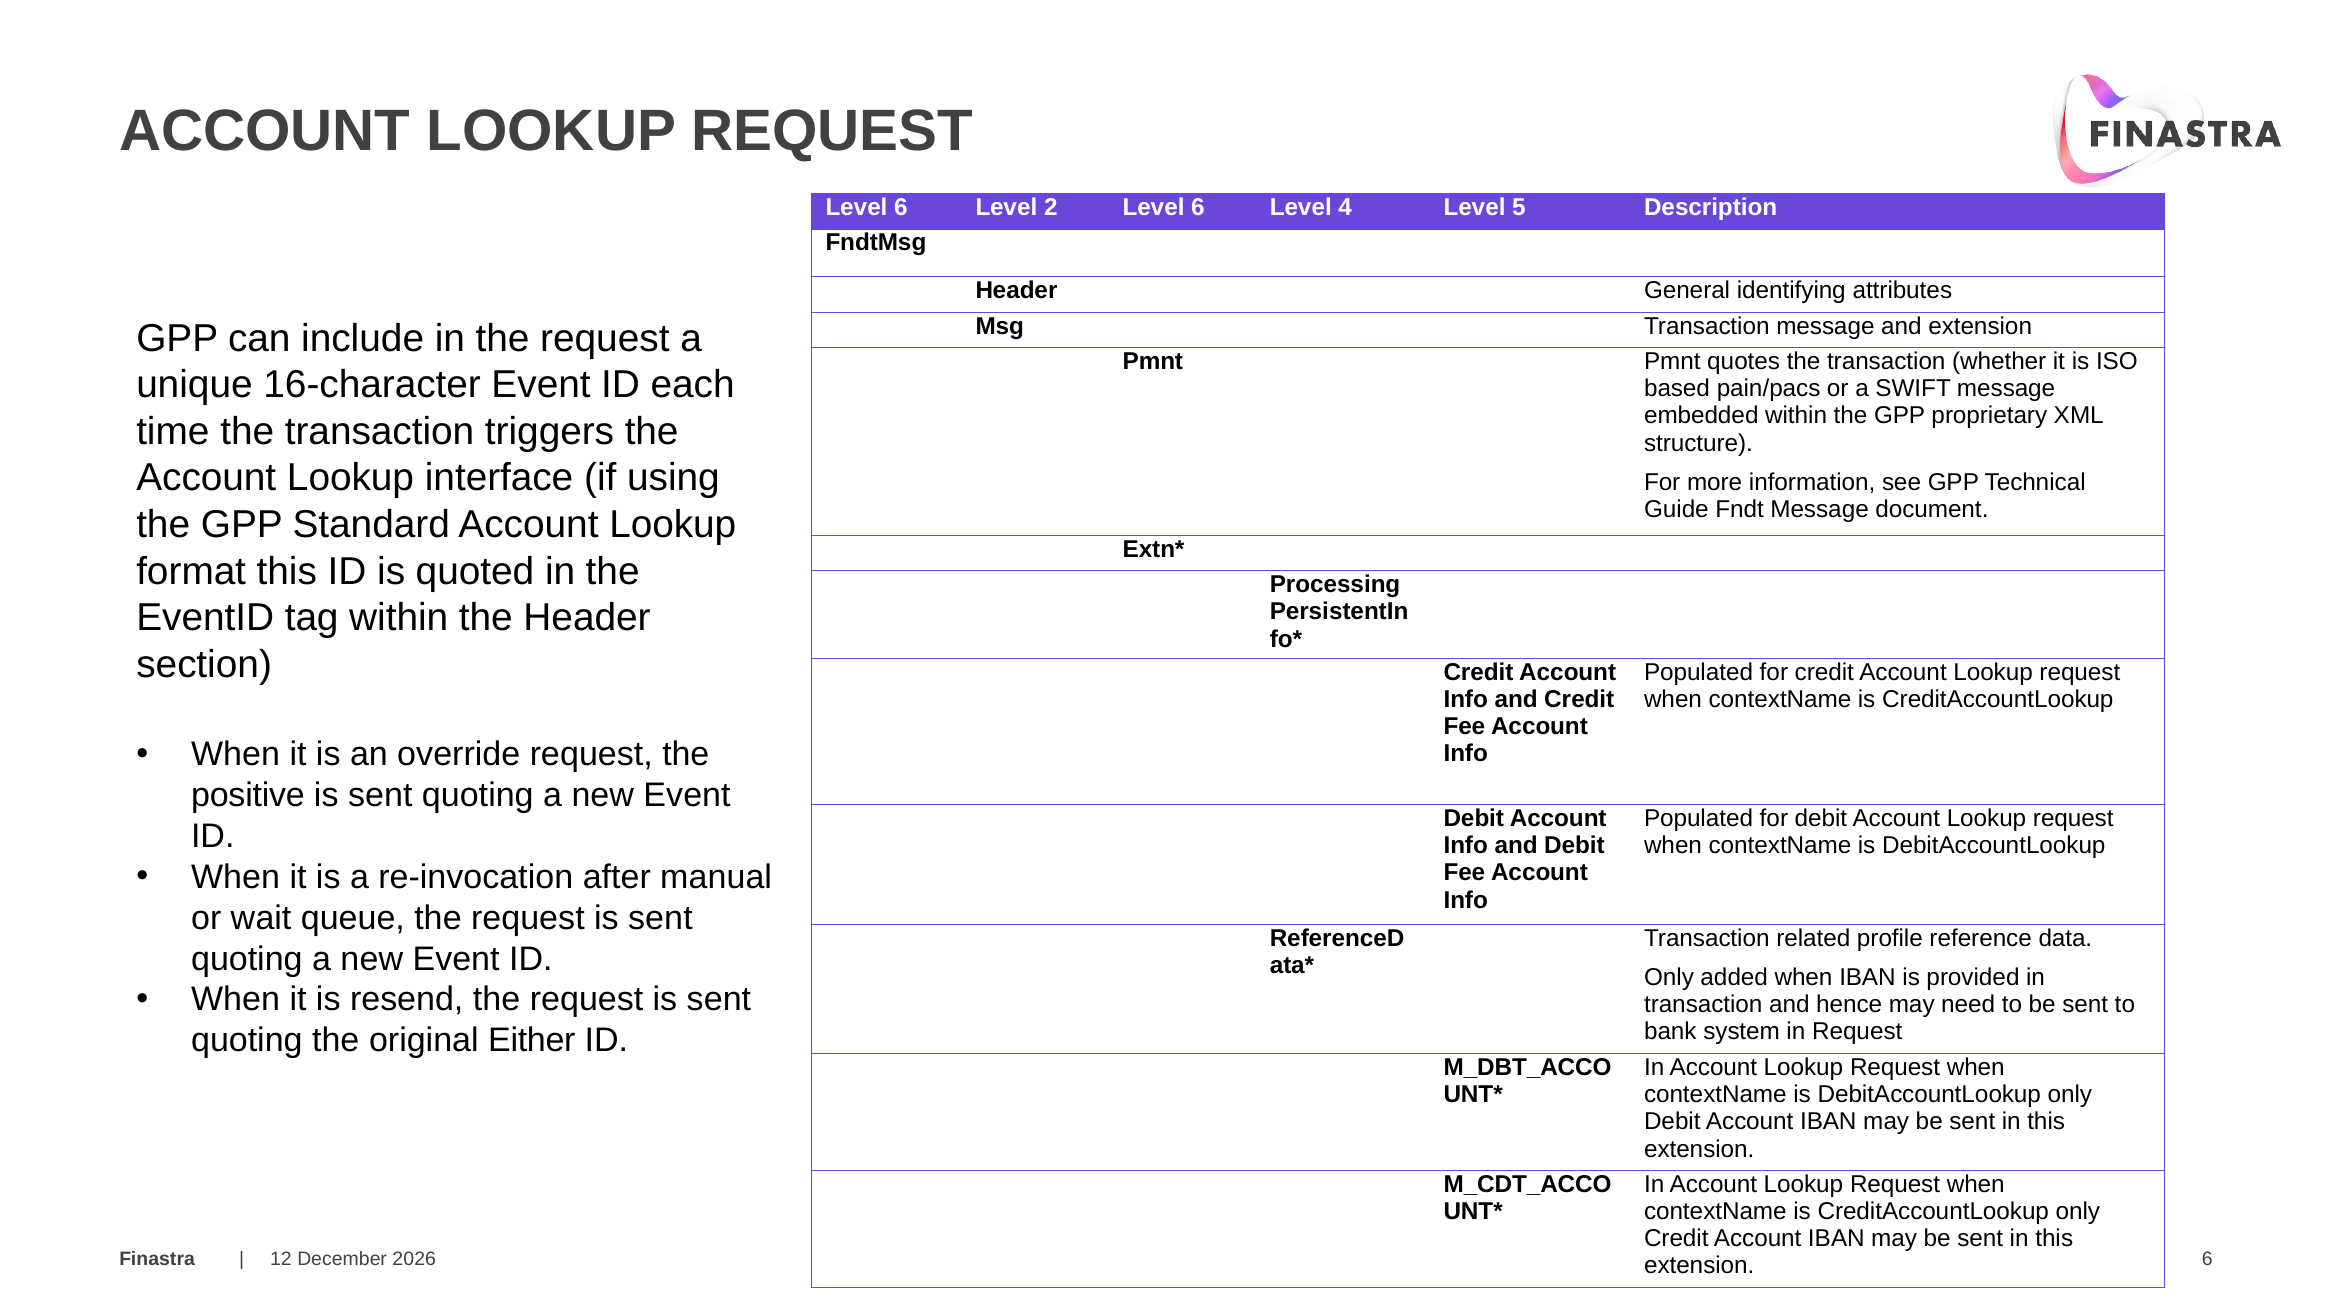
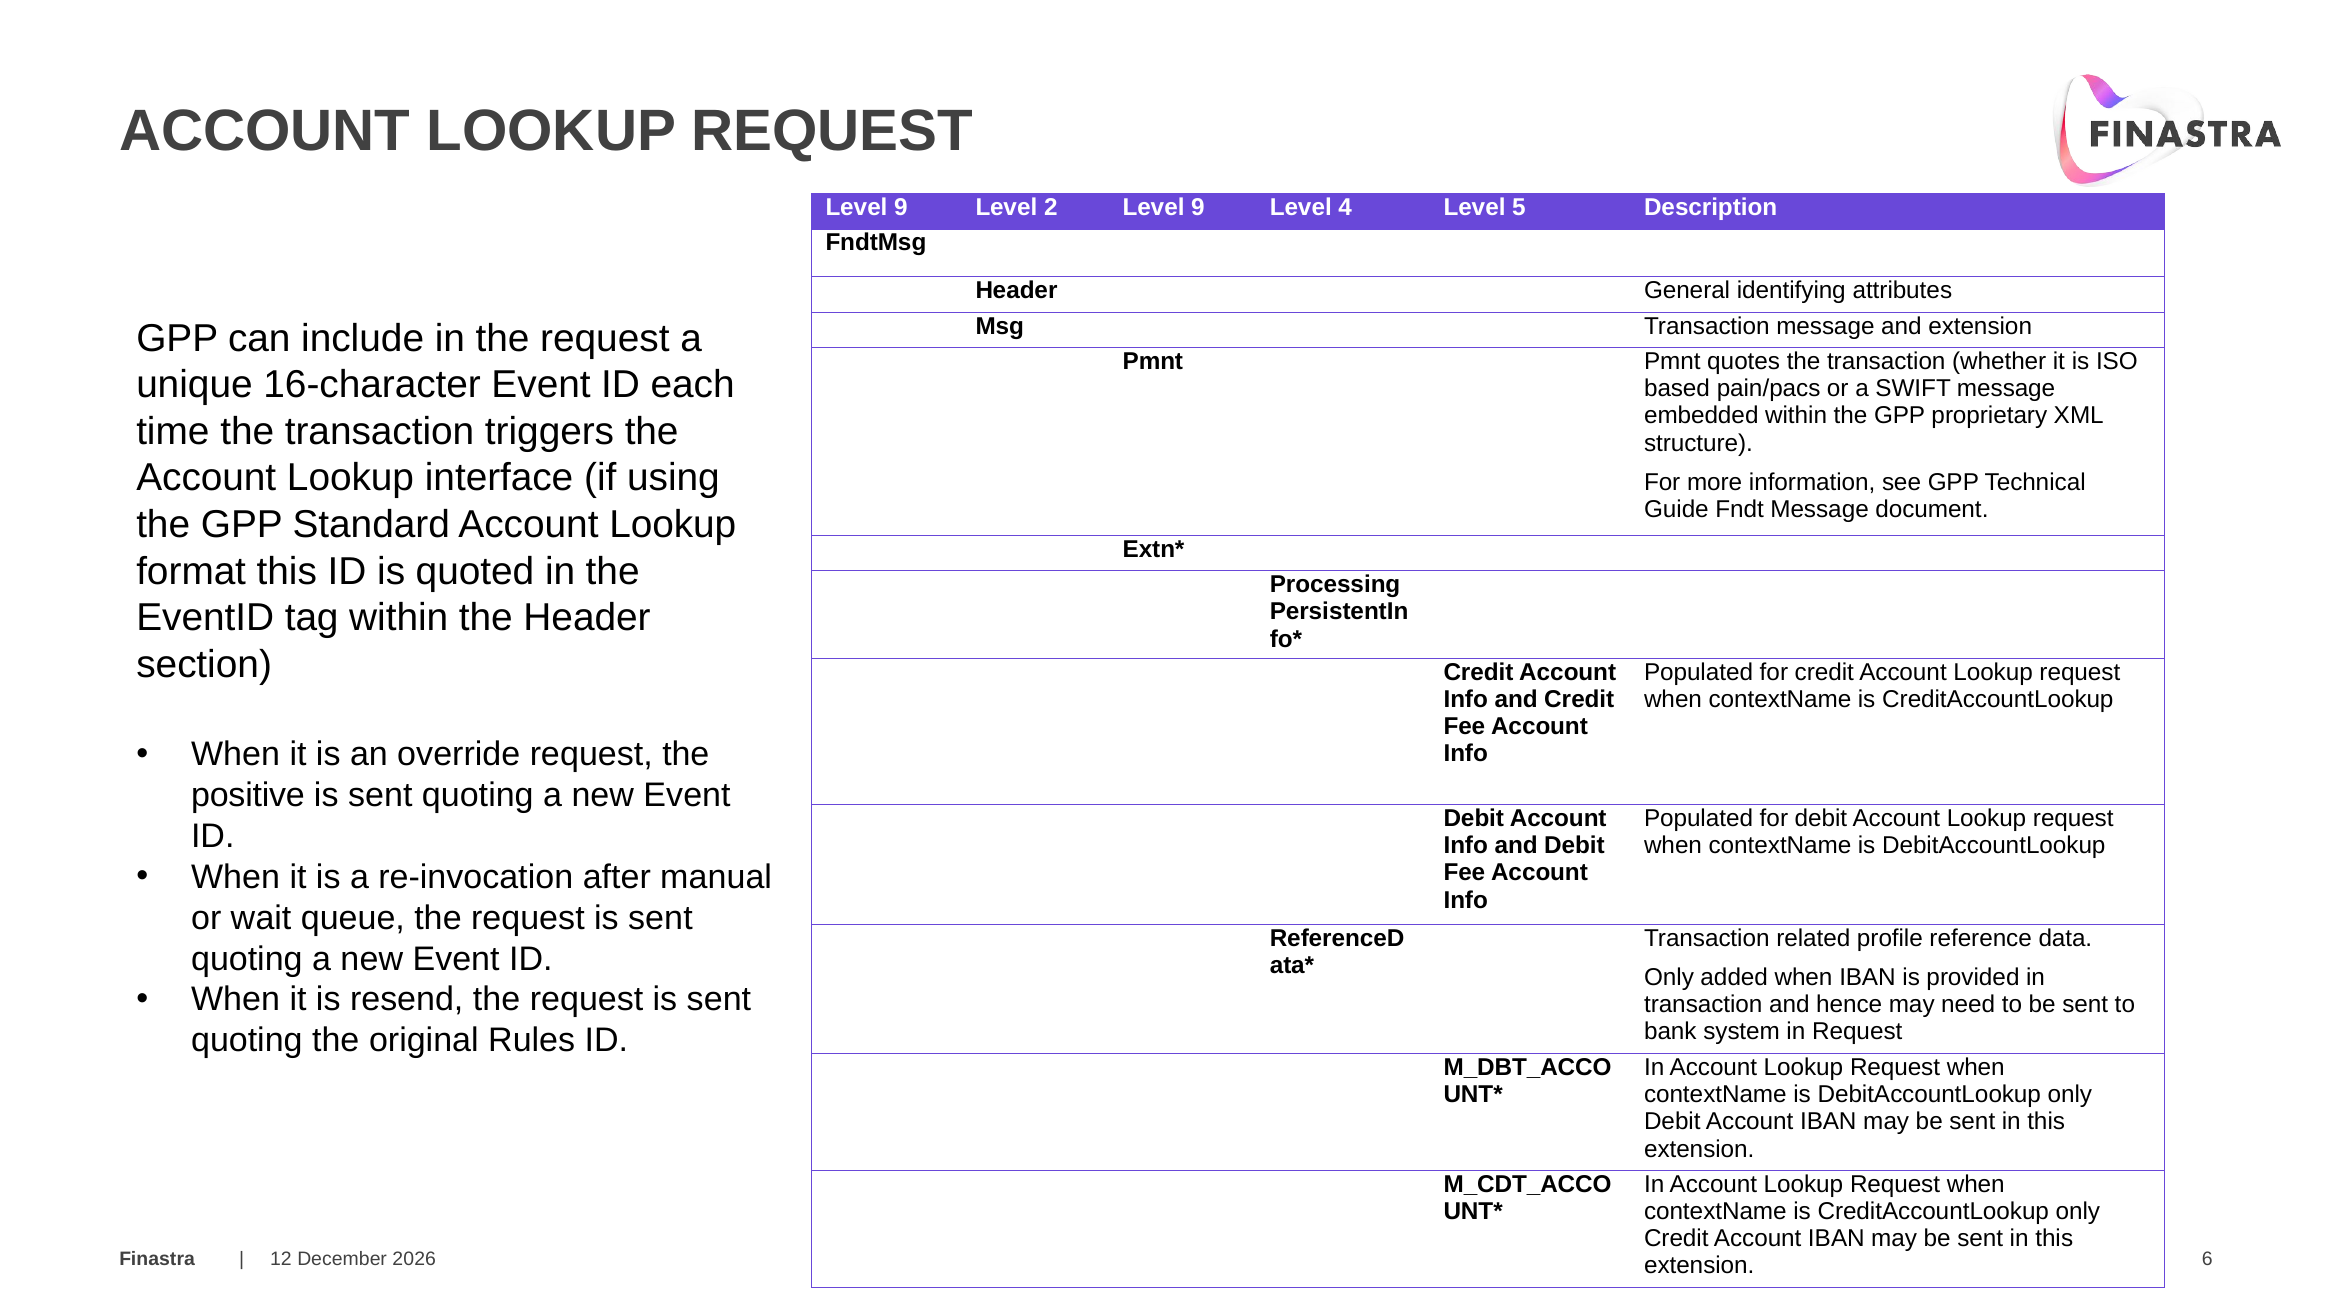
6 at (901, 207): 6 -> 9
2 Level 6: 6 -> 9
Either: Either -> Rules
